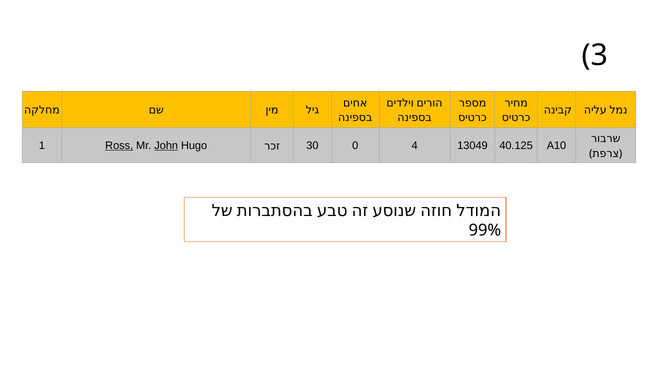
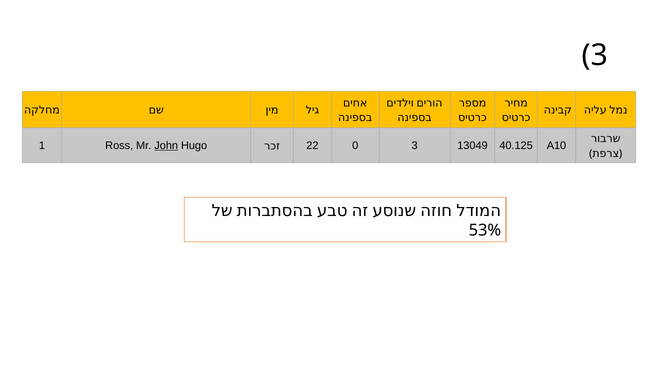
Ross underline: present -> none
30: 30 -> 22
0 4: 4 -> 3
99%: 99% -> 53%
